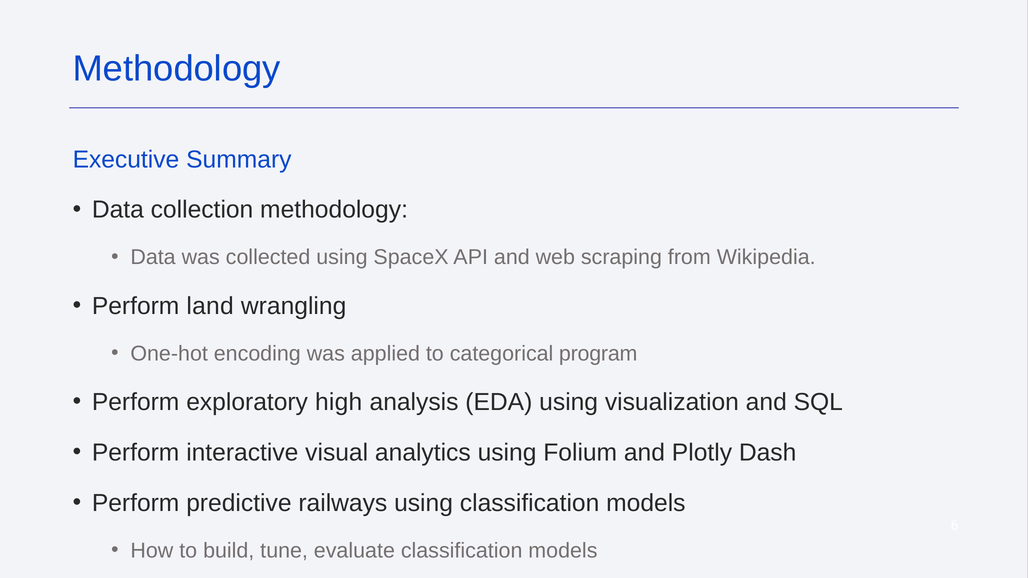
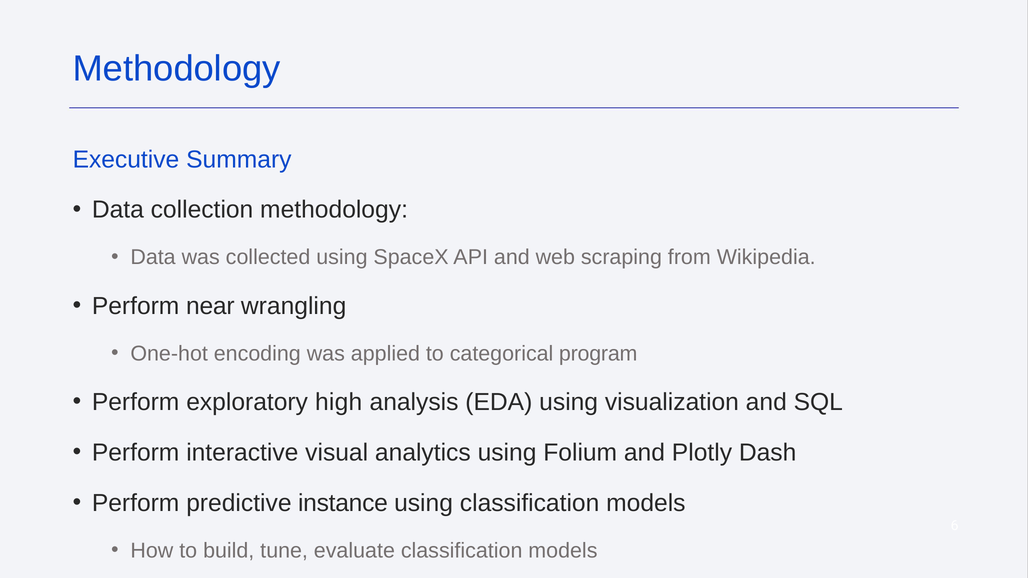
land: land -> near
railways: railways -> instance
